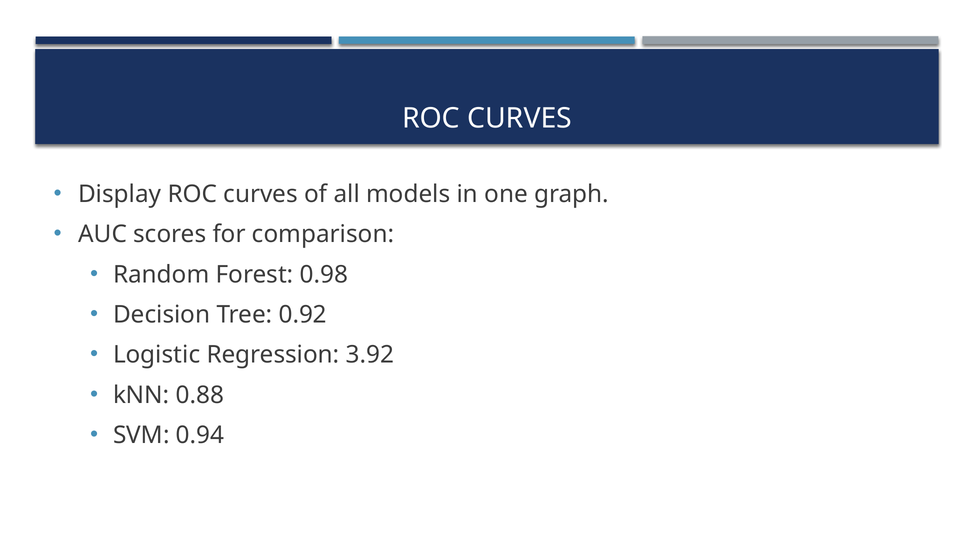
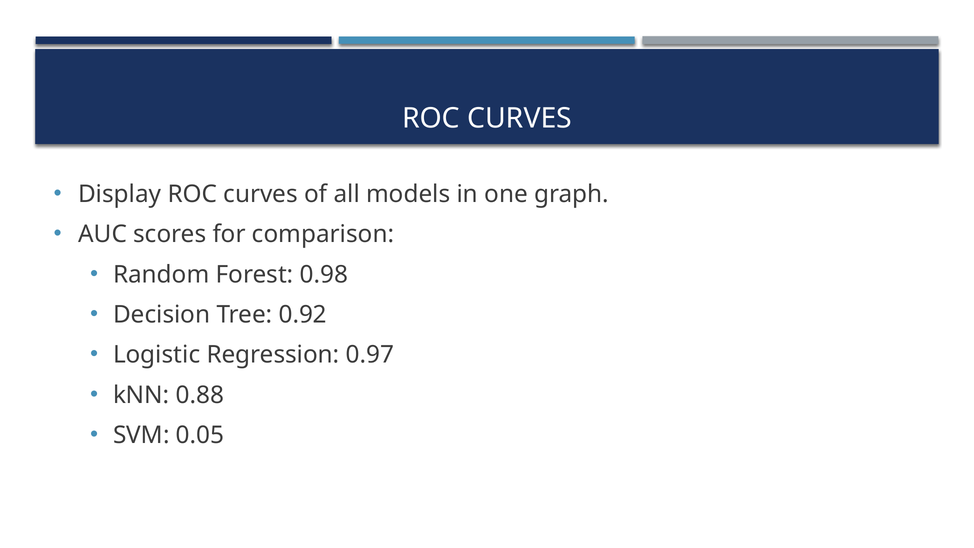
3.92: 3.92 -> 0.97
0.94: 0.94 -> 0.05
